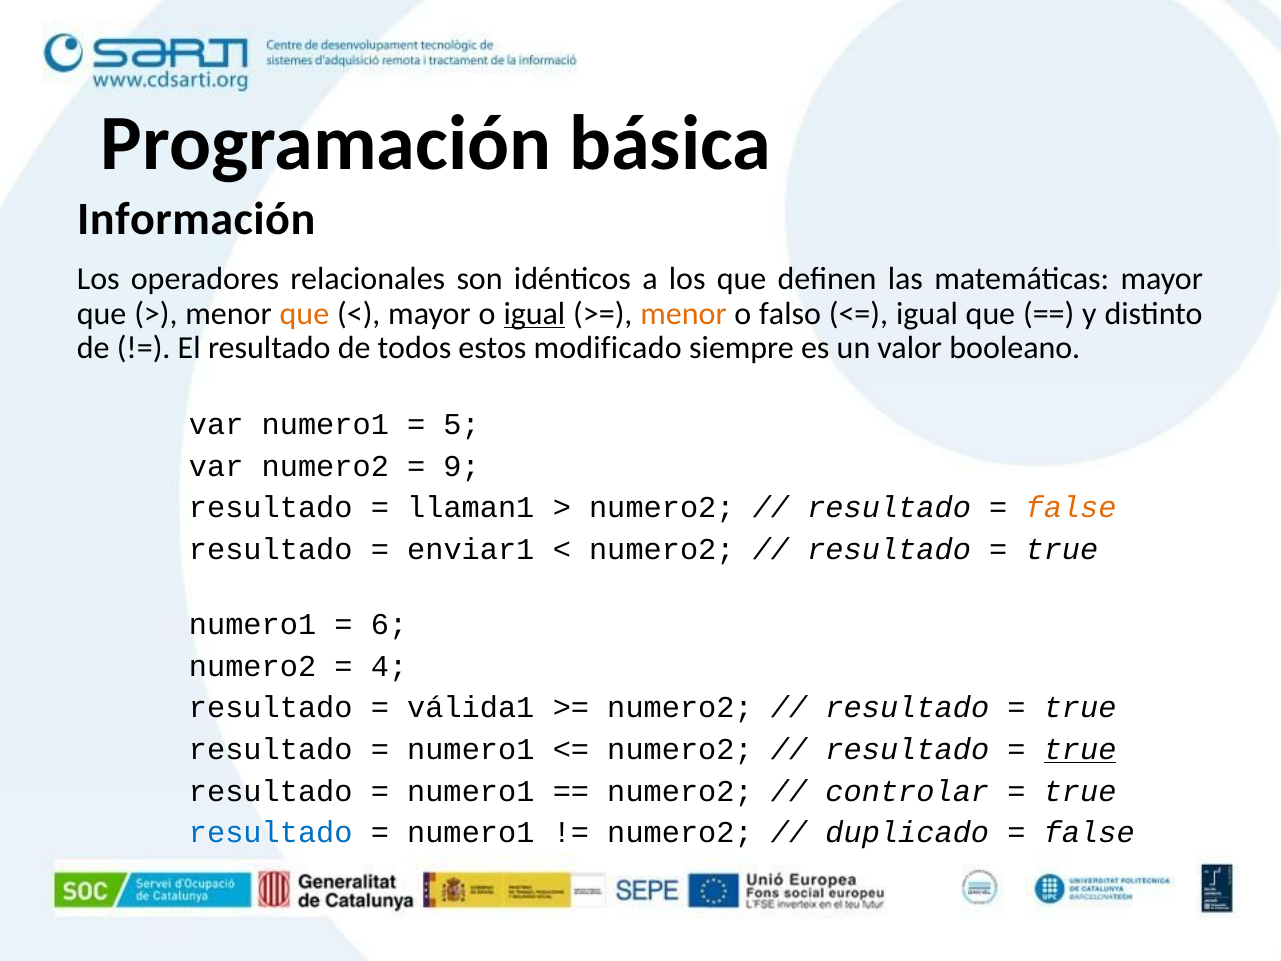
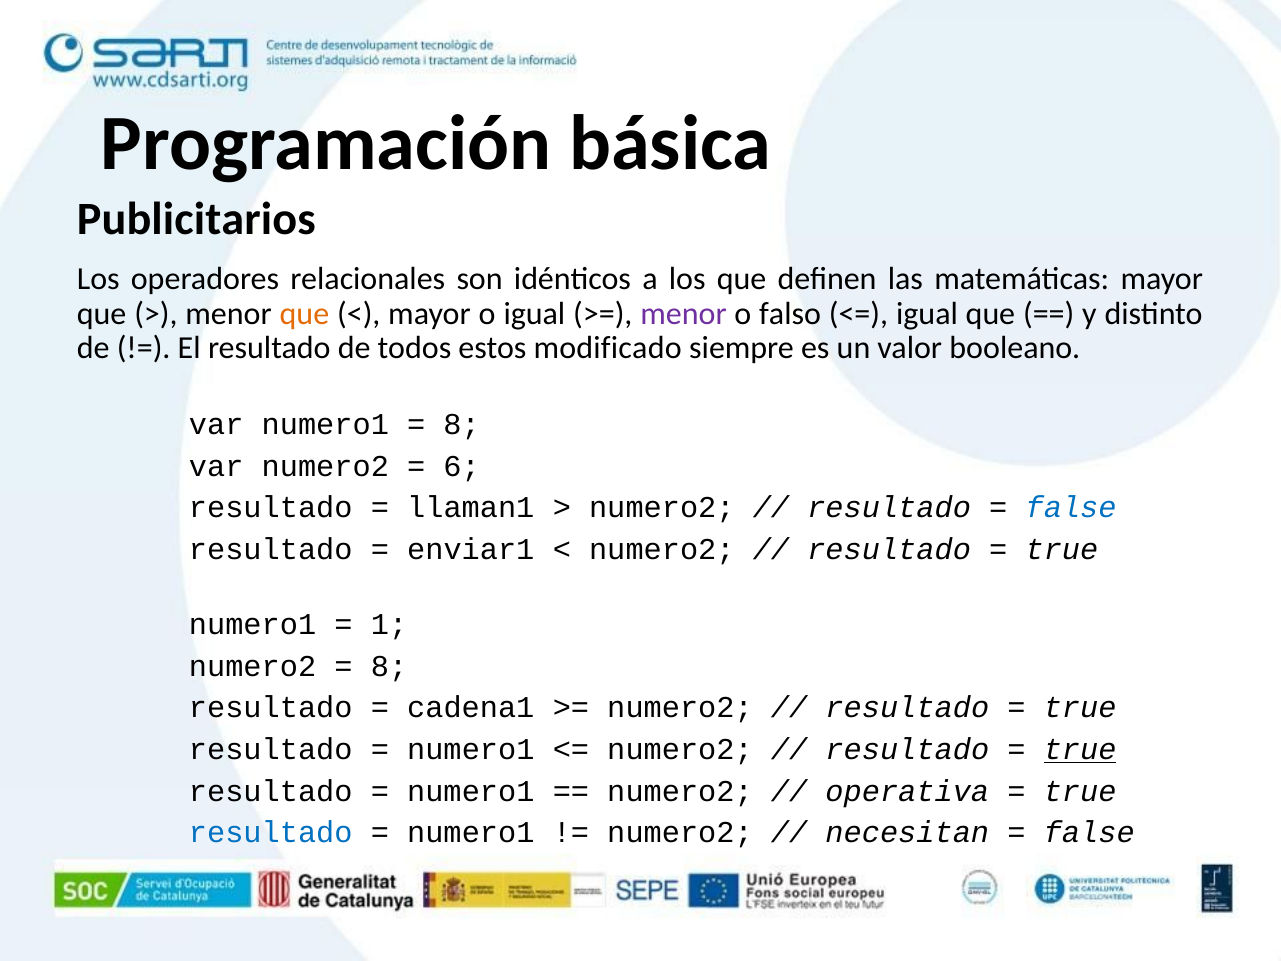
Información: Información -> Publicitarios
igual at (534, 314) underline: present -> none
menor at (684, 314) colour: orange -> purple
5 at (462, 425): 5 -> 8
9: 9 -> 6
false at (1071, 508) colour: orange -> blue
6: 6 -> 1
4 at (389, 666): 4 -> 8
válida1: válida1 -> cadena1
controlar: controlar -> operativa
duplicado: duplicado -> necesitan
